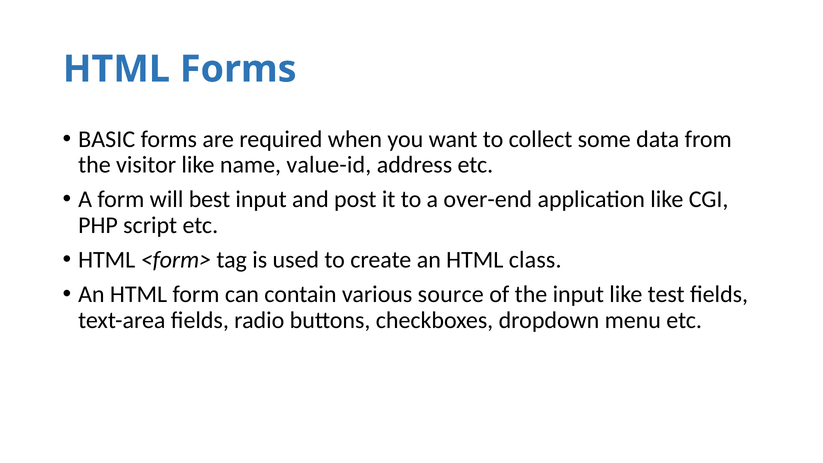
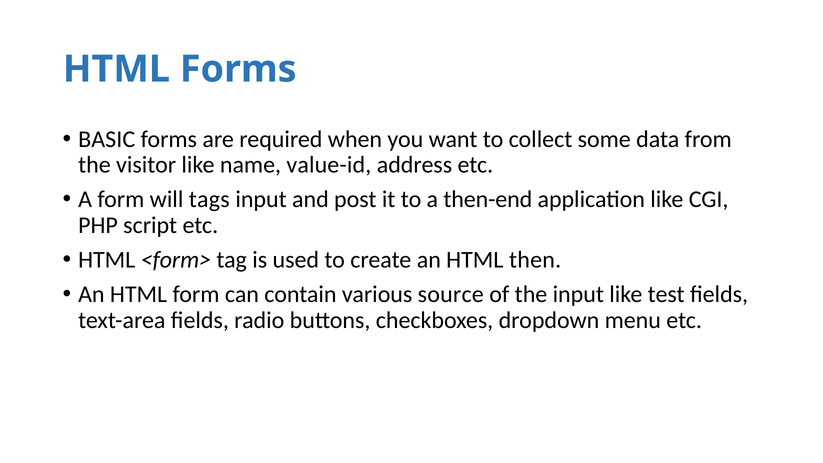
best: best -> tags
over-end: over-end -> then-end
class: class -> then
